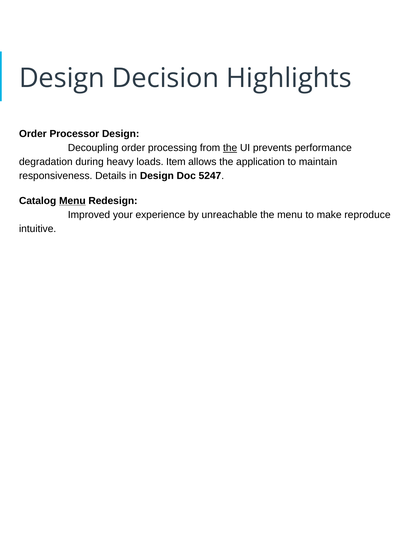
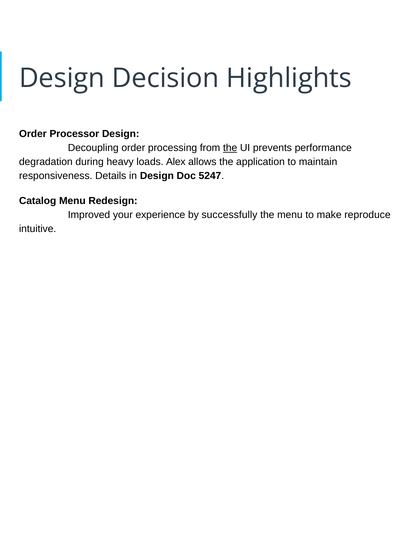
Item: Item -> Alex
Menu at (72, 201) underline: present -> none
unreachable: unreachable -> successfully
